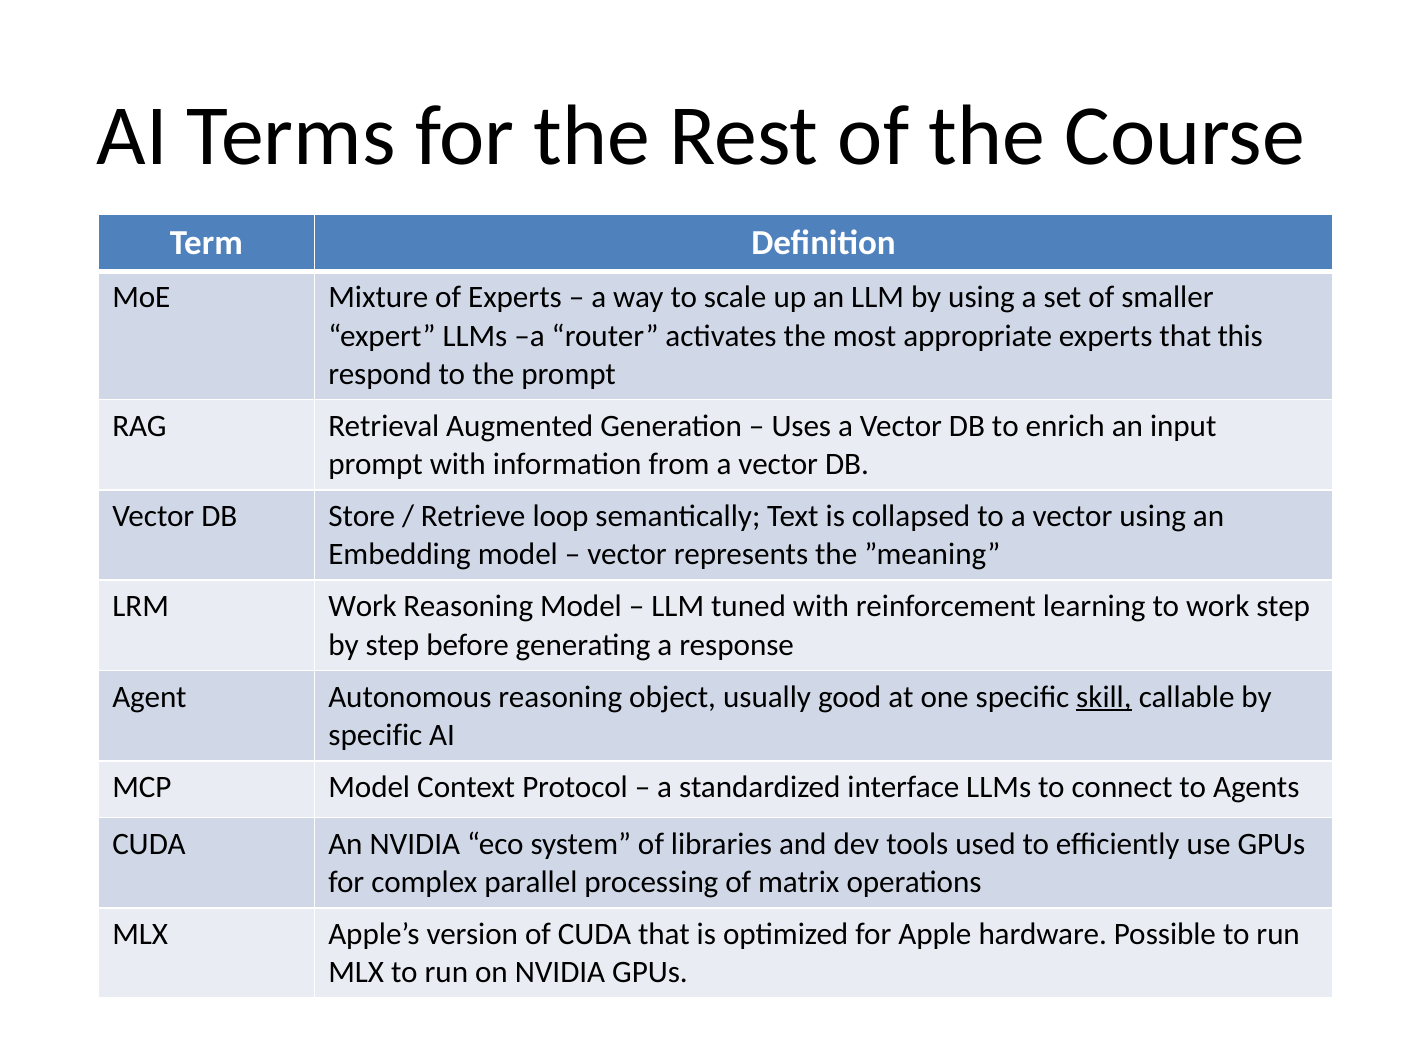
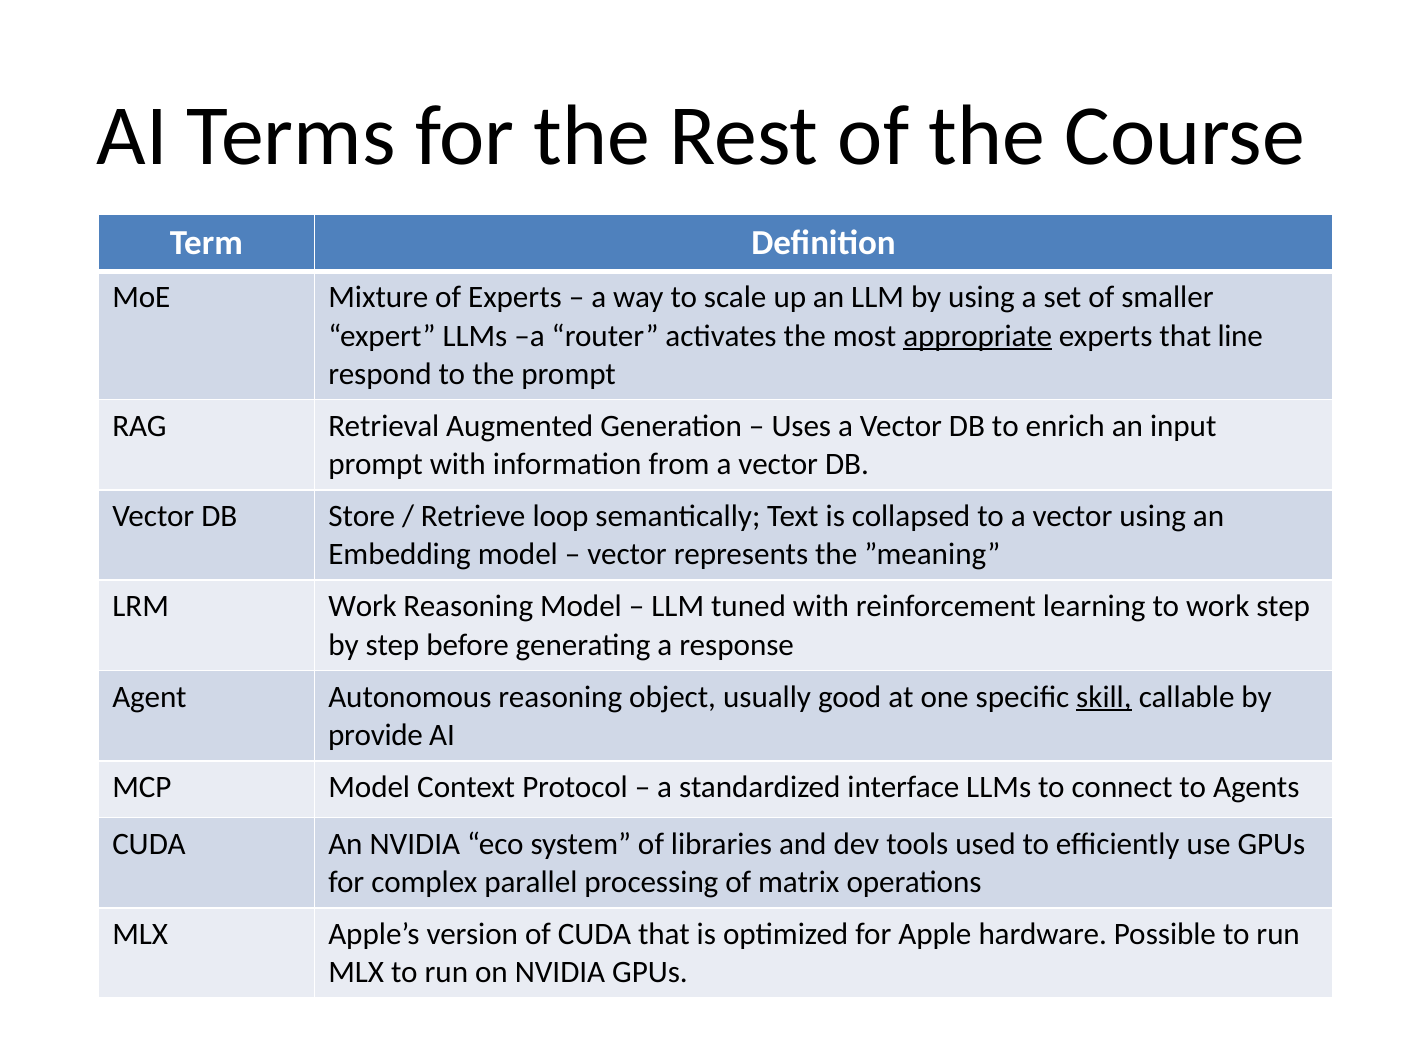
appropriate underline: none -> present
this: this -> line
specific at (375, 735): specific -> provide
